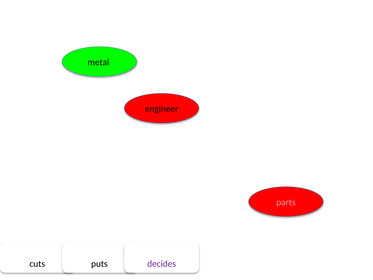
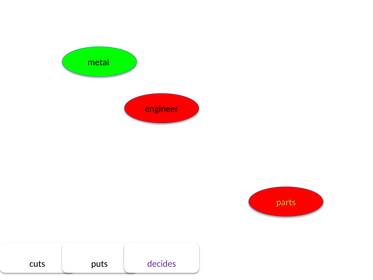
parts colour: pink -> light green
